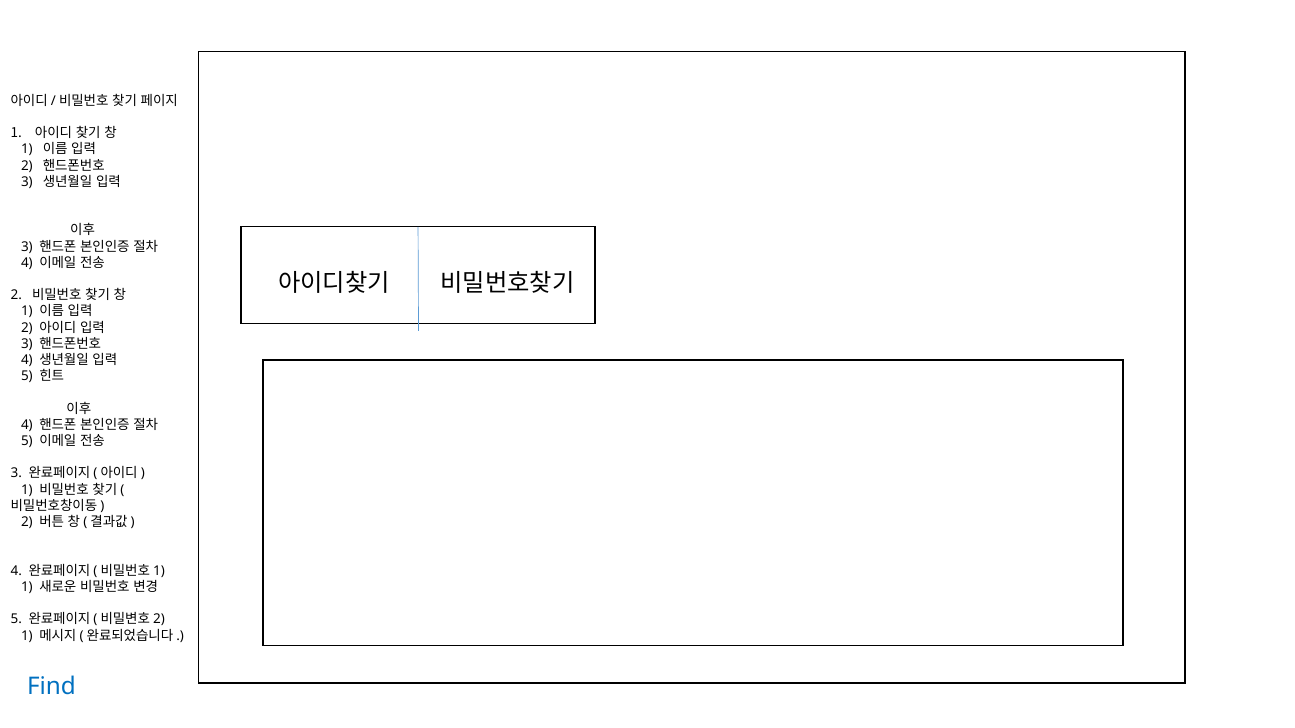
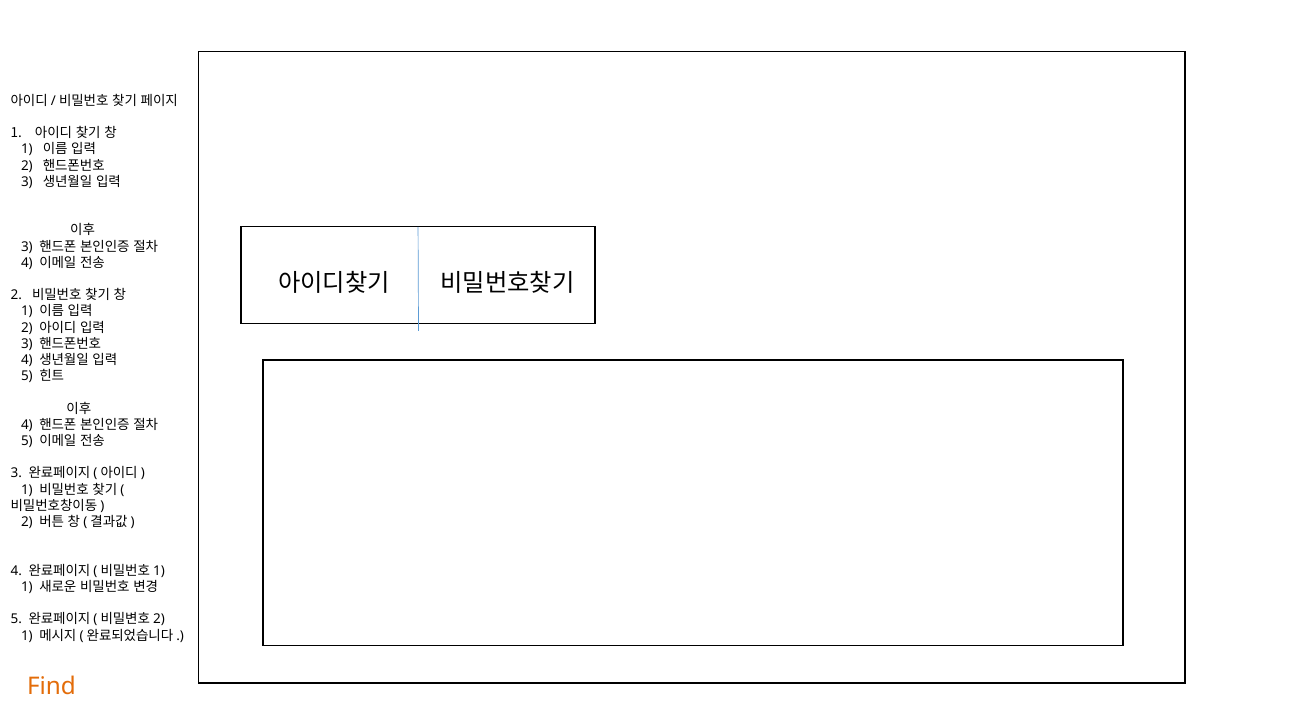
Find colour: blue -> orange
